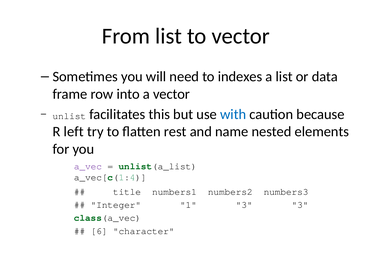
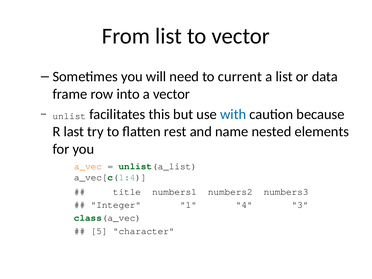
indexes: indexes -> current
left: left -> last
a_vec colour: purple -> orange
1 3: 3 -> 4
6: 6 -> 5
